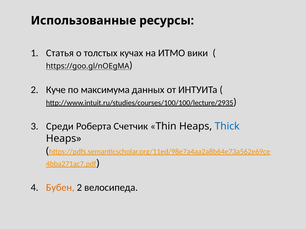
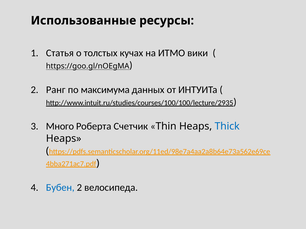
Куче: Куче -> Ранг
Среди: Среди -> Много
Бубен colour: orange -> blue
